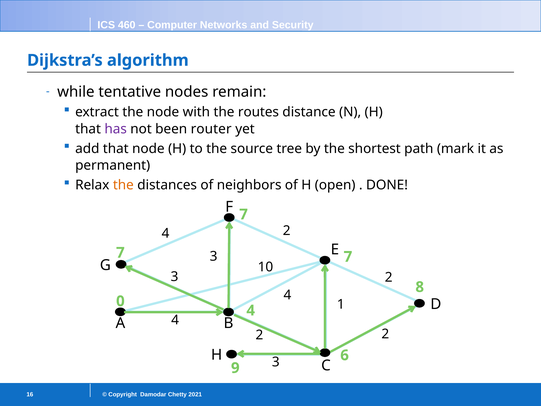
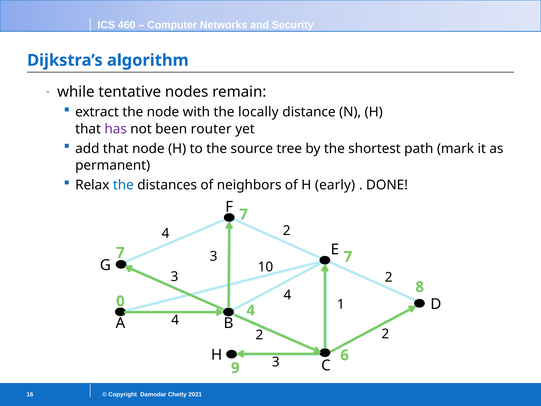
routes: routes -> locally
the at (123, 185) colour: orange -> blue
open: open -> early
